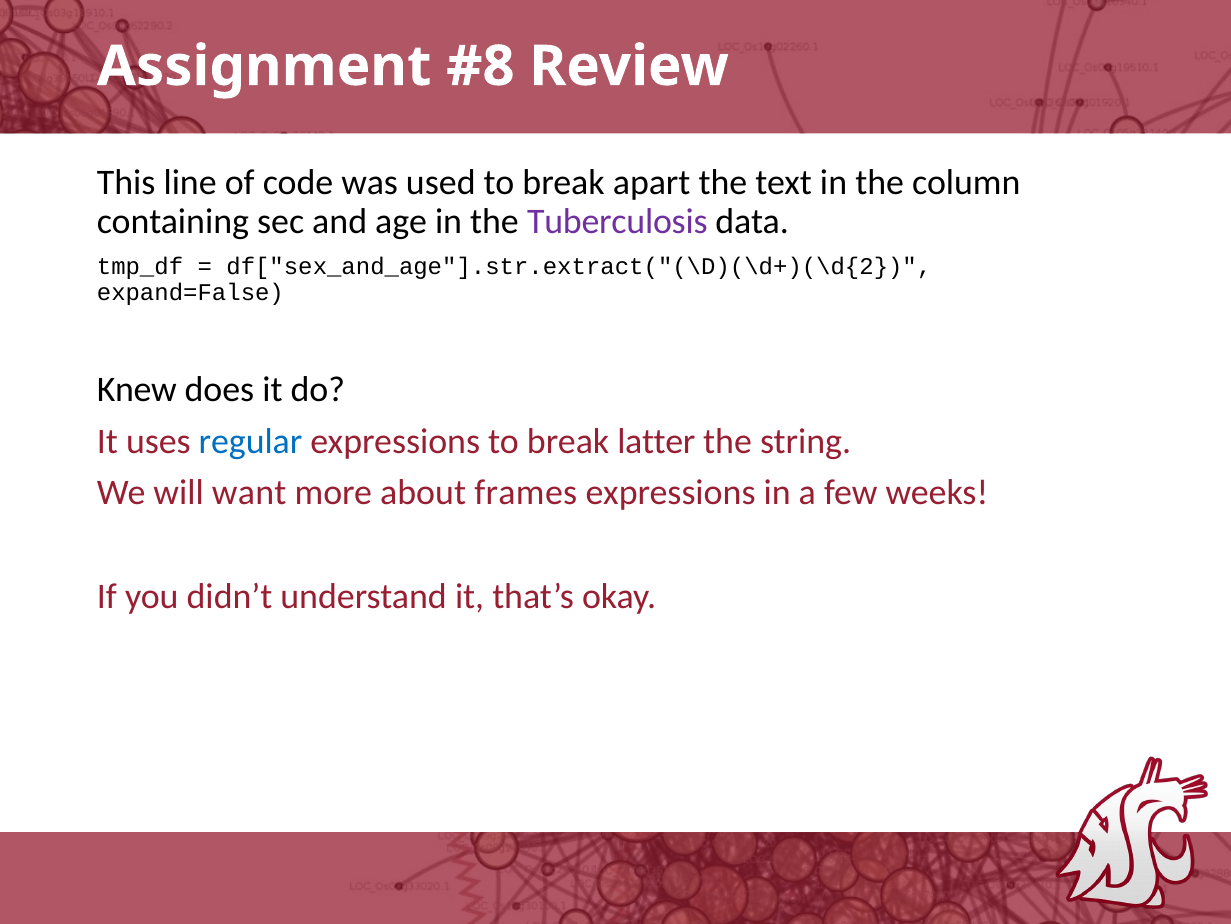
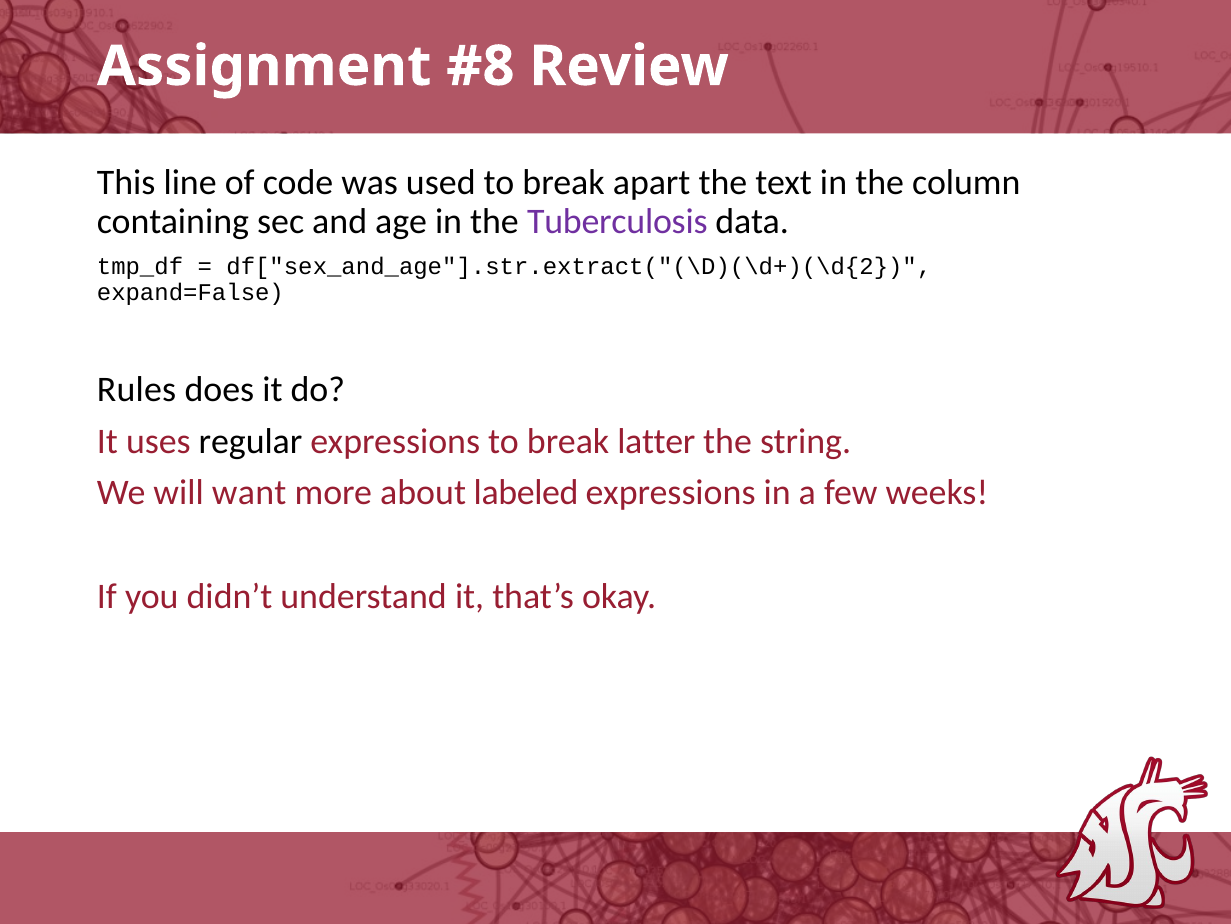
Knew: Knew -> Rules
regular colour: blue -> black
frames: frames -> labeled
